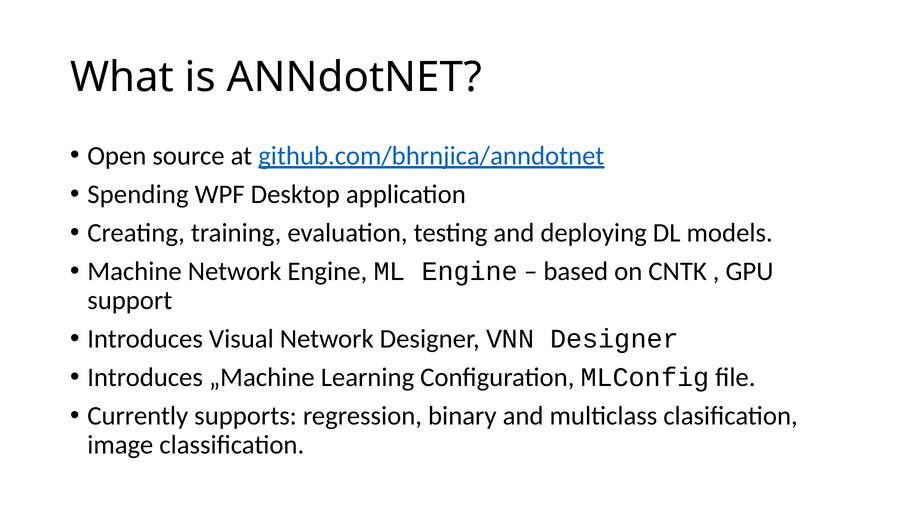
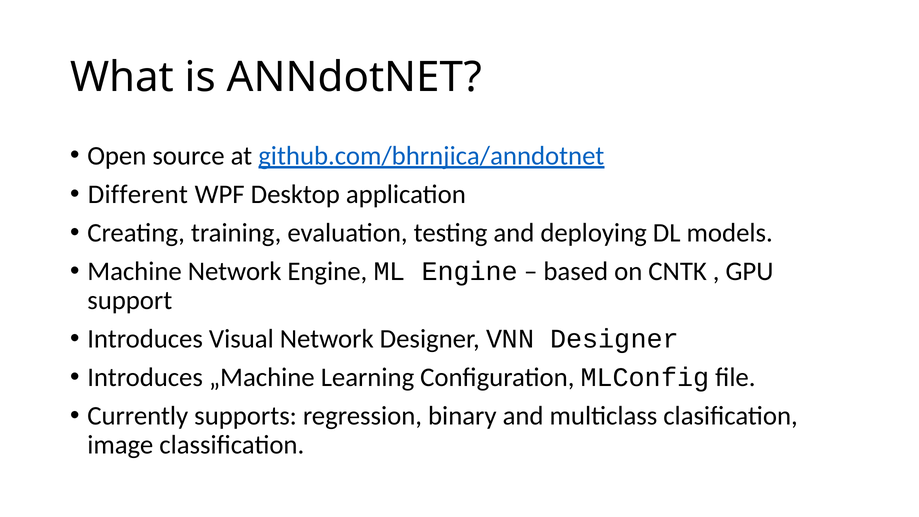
Spending: Spending -> Different
